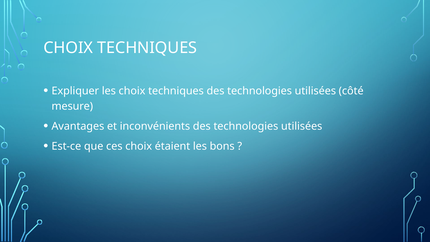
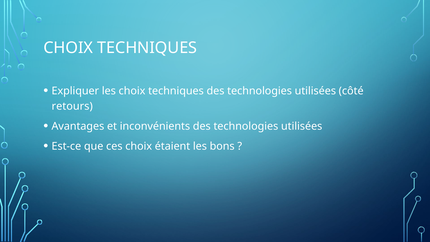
mesure: mesure -> retours
